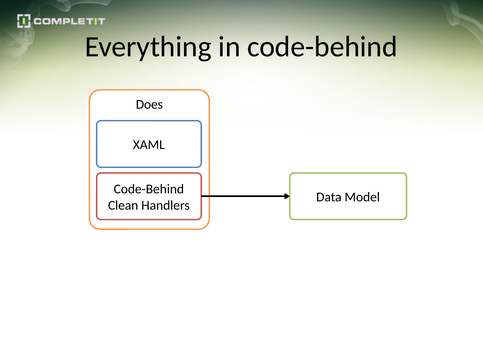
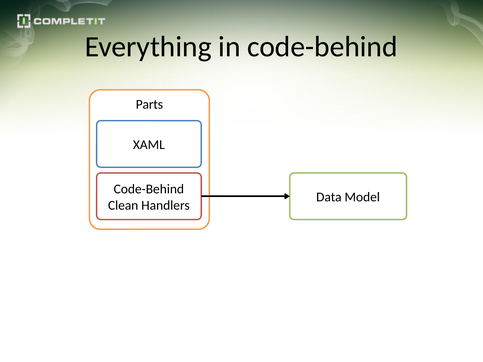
Does: Does -> Parts
